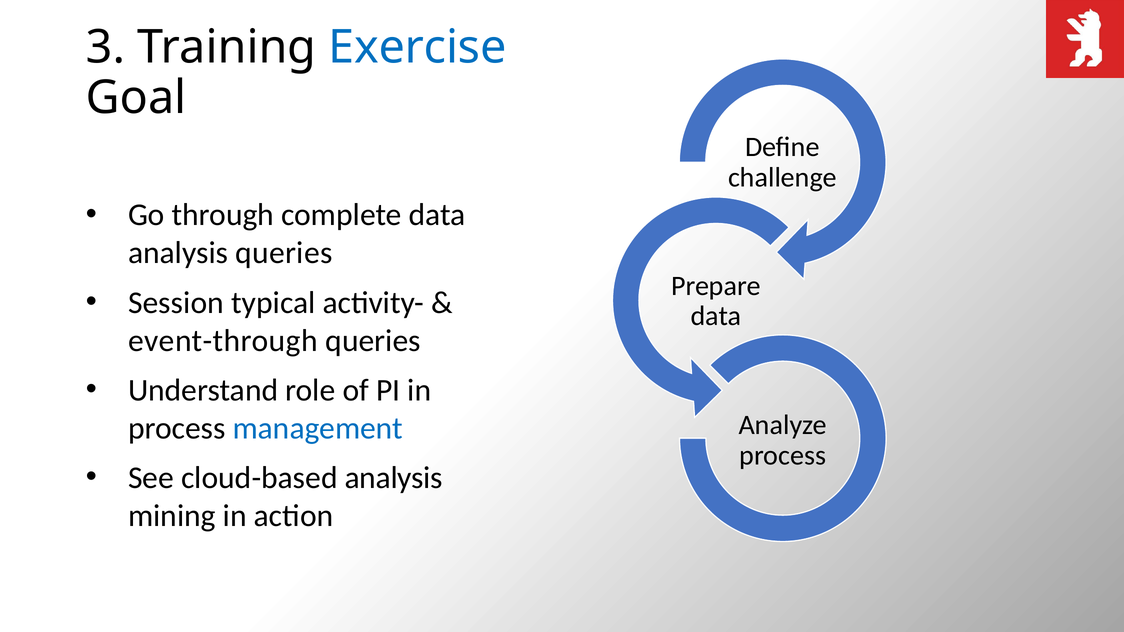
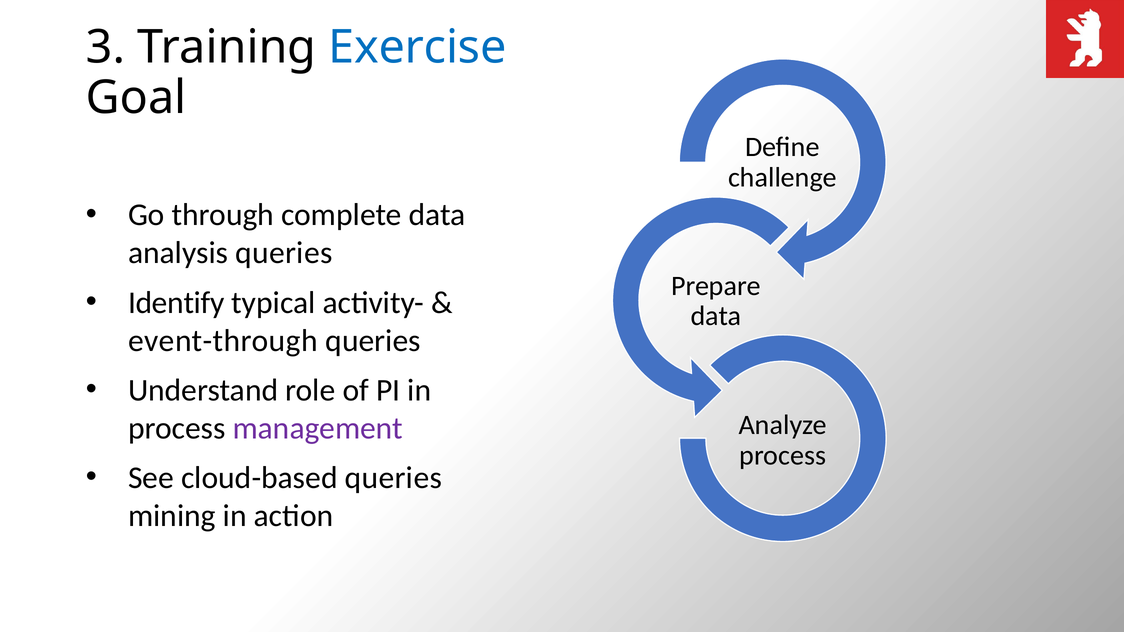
Session: Session -> Identify
management colour: blue -> purple
cloud-based analysis: analysis -> queries
